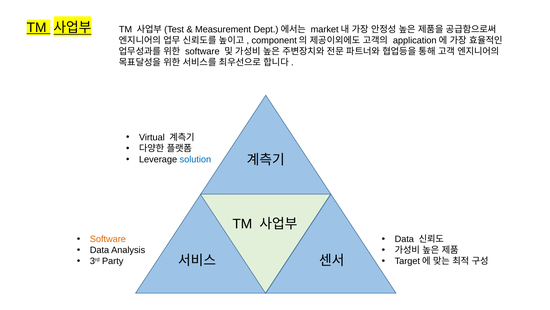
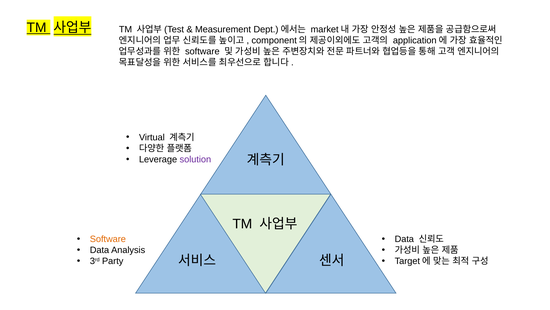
solution colour: blue -> purple
